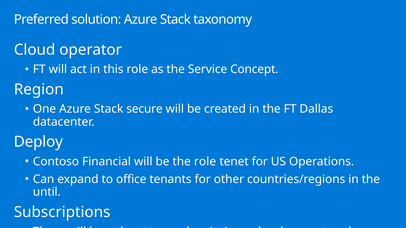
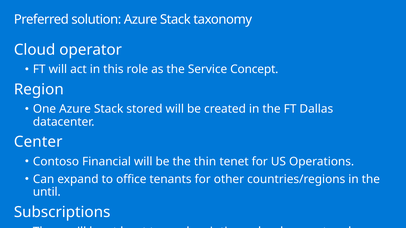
secure: secure -> stored
Deploy: Deploy -> Center
the role: role -> thin
